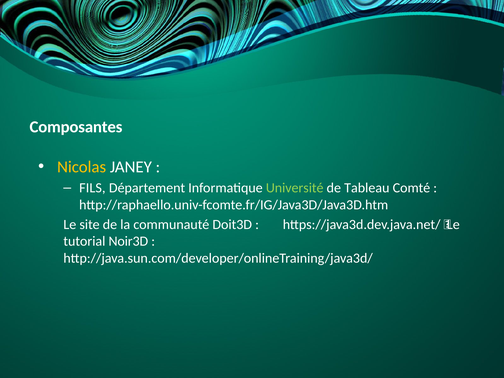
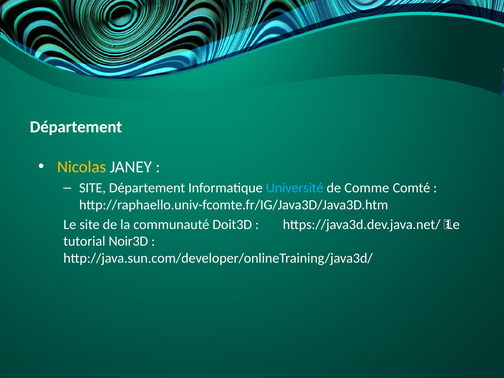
Composantes at (76, 127): Composantes -> Département
FILS at (92, 188): FILS -> SITE
Université colour: light green -> light blue
Tableau: Tableau -> Comme
